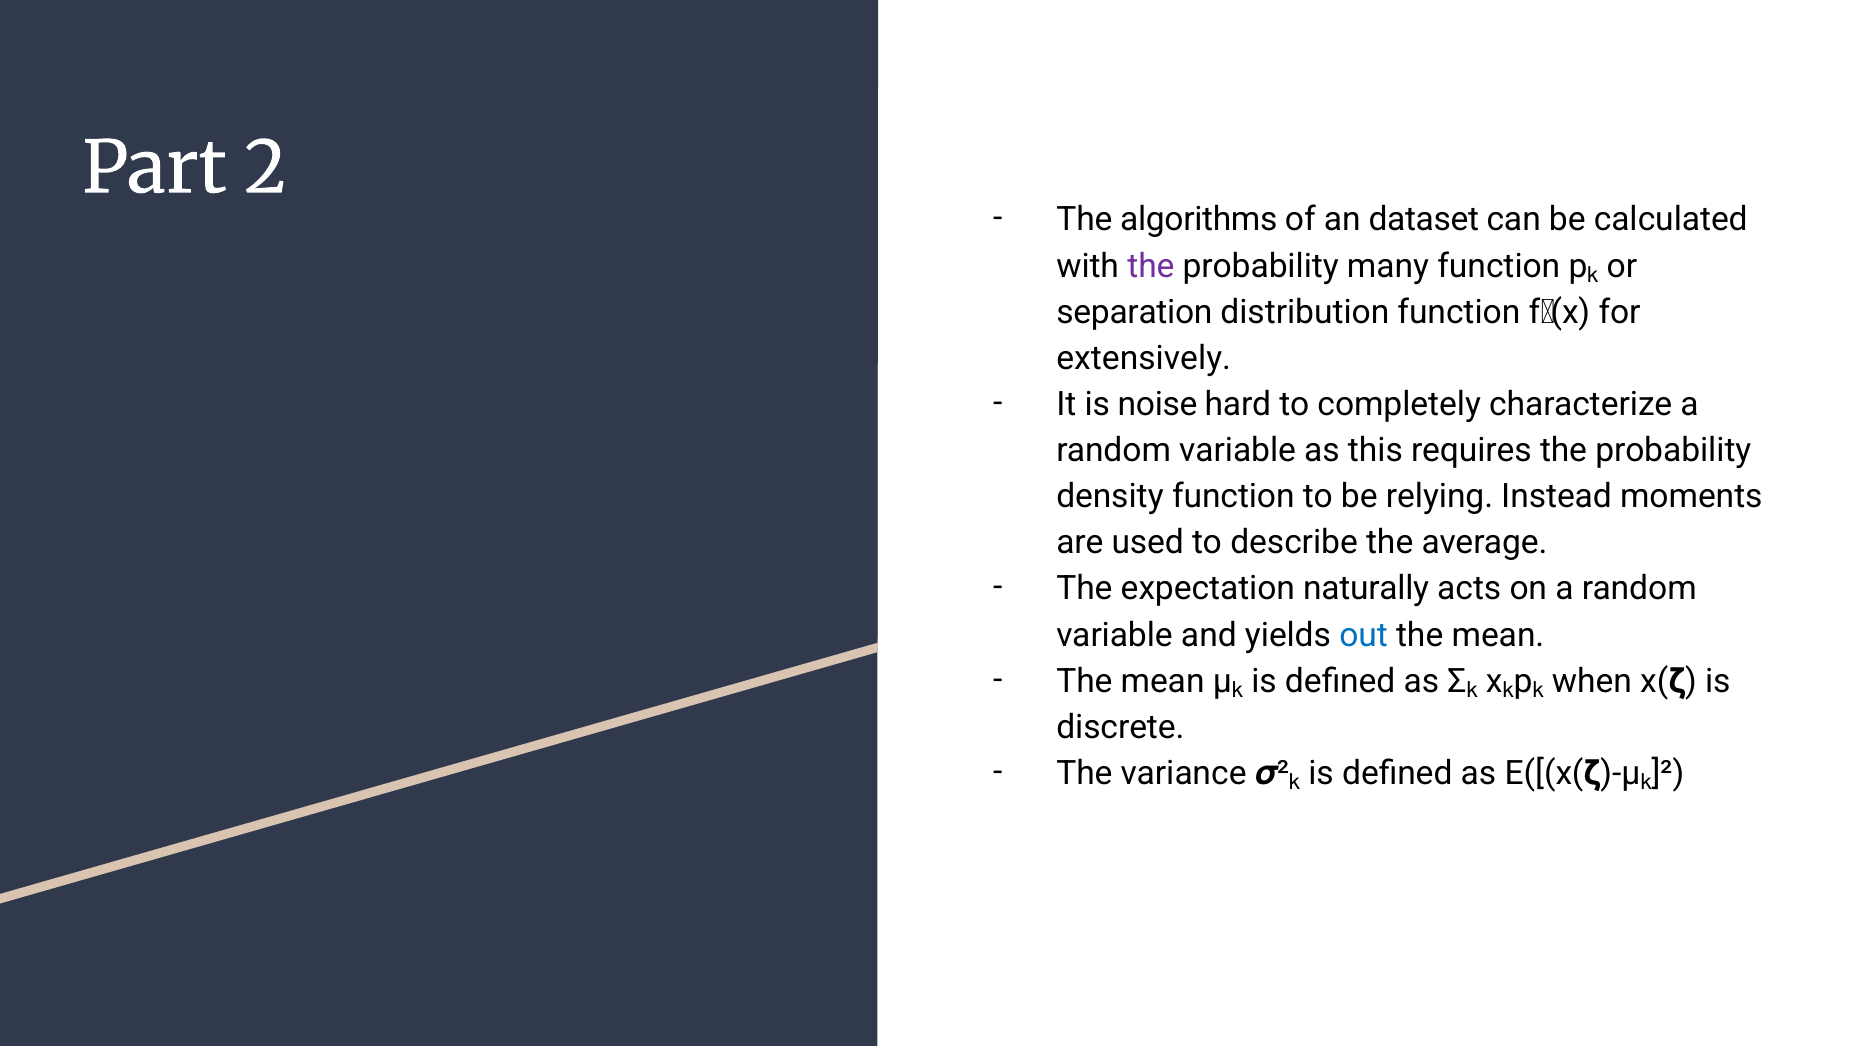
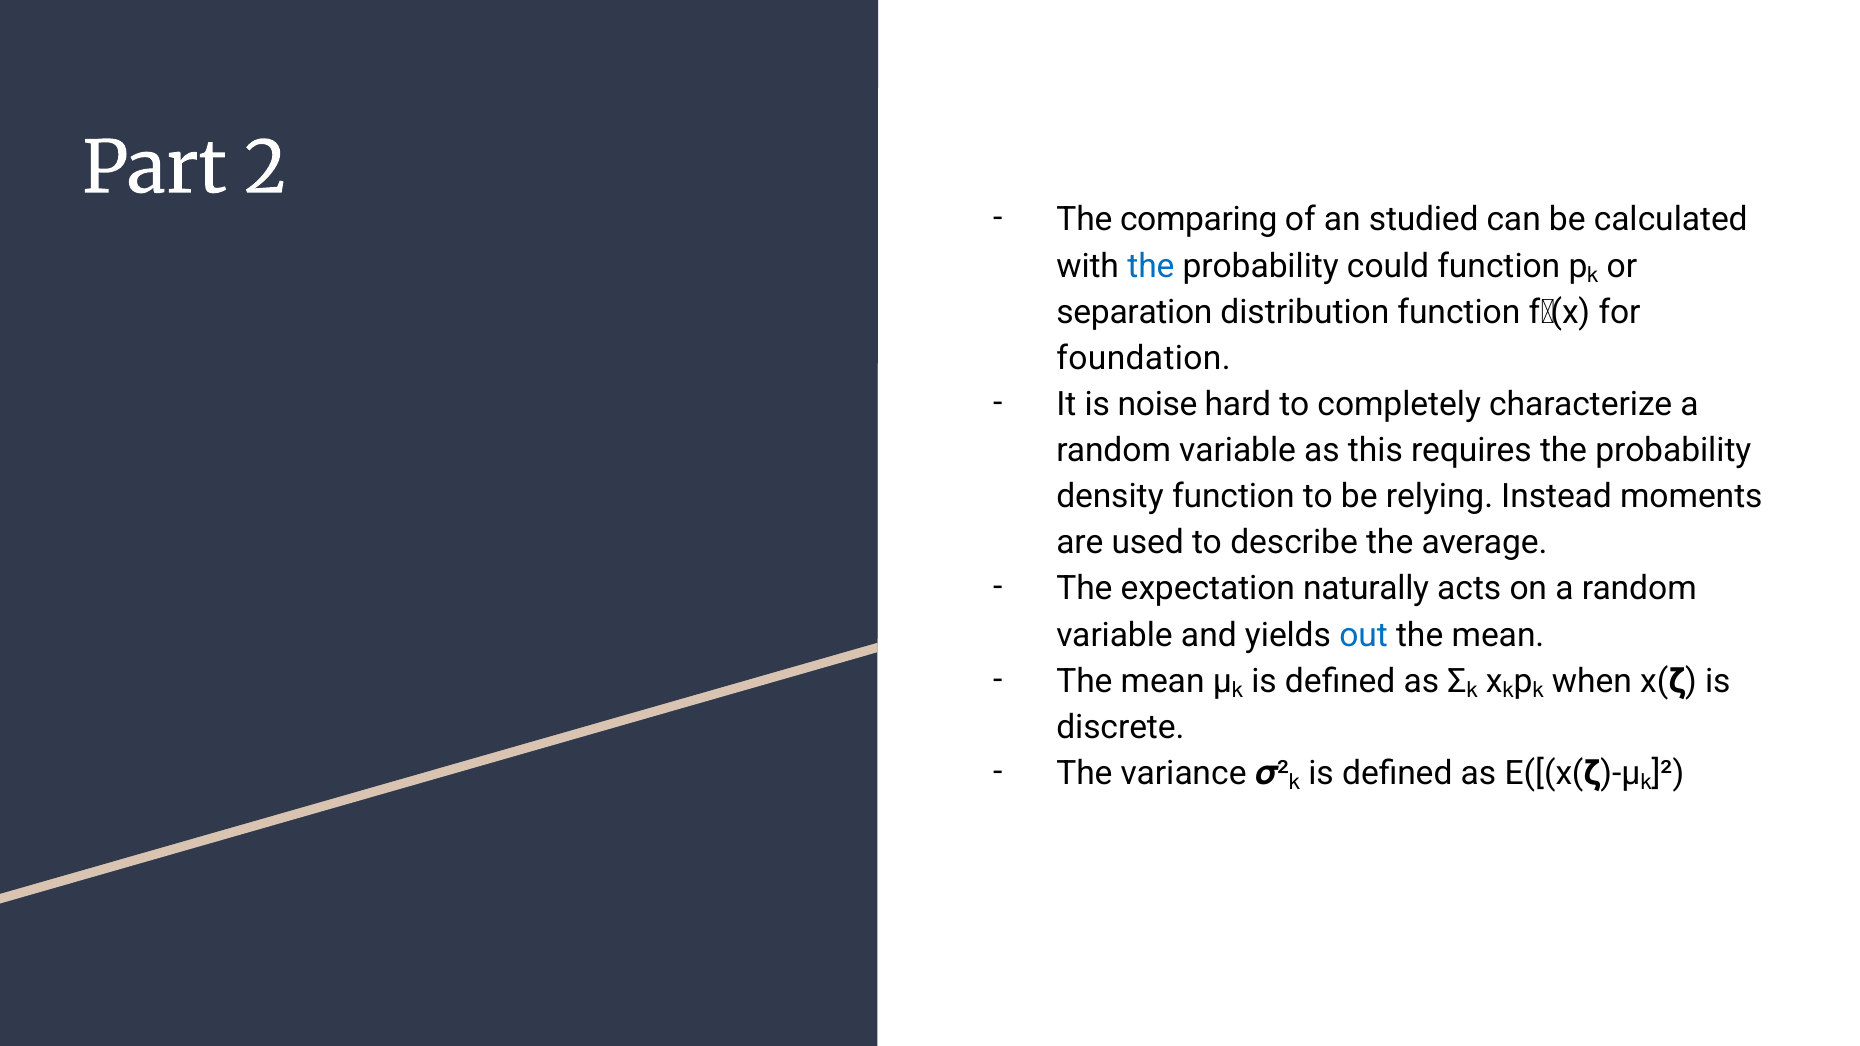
algorithms: algorithms -> comparing
dataset: dataset -> studied
the at (1151, 266) colour: purple -> blue
many: many -> could
extensively: extensively -> foundation
